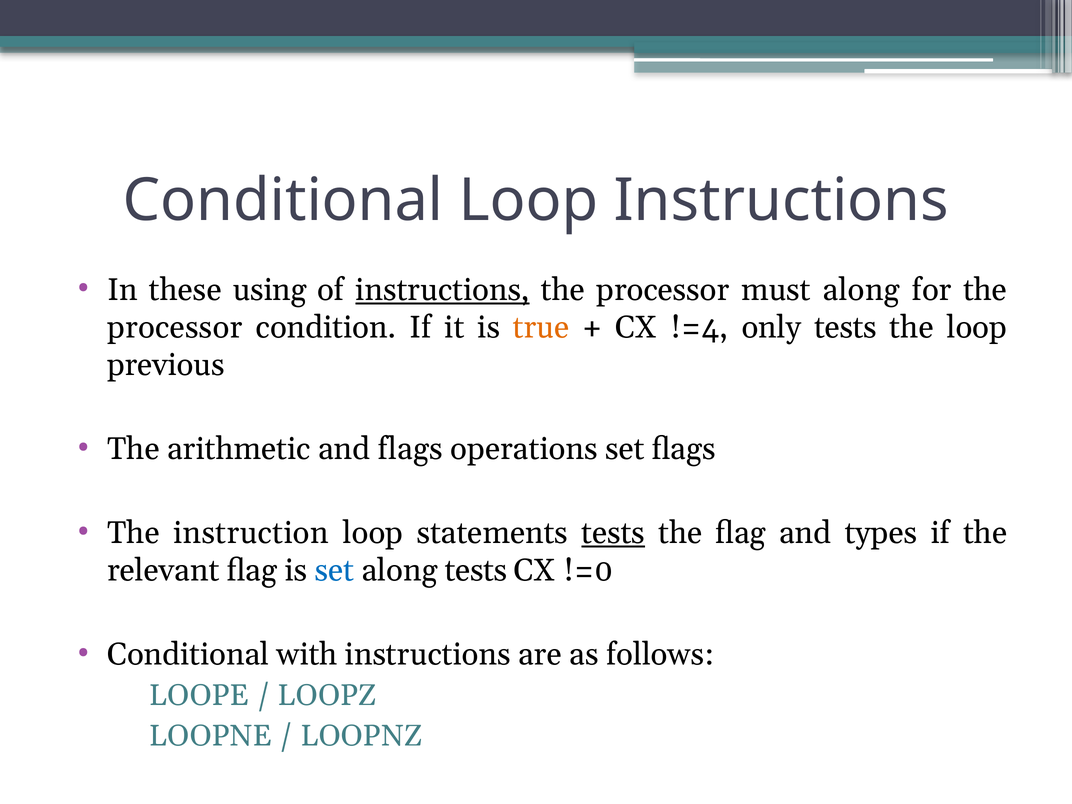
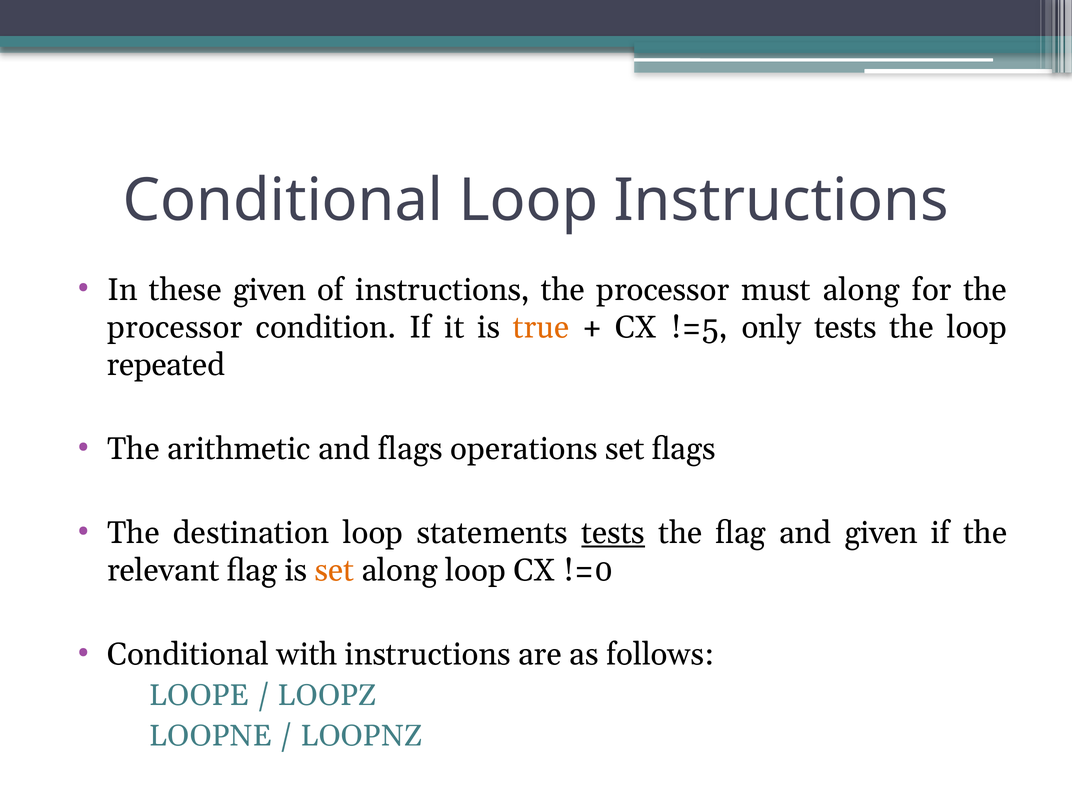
these using: using -> given
instructions at (442, 290) underline: present -> none
!=4: !=4 -> !=5
previous: previous -> repeated
instruction: instruction -> destination
and types: types -> given
set at (334, 570) colour: blue -> orange
along tests: tests -> loop
